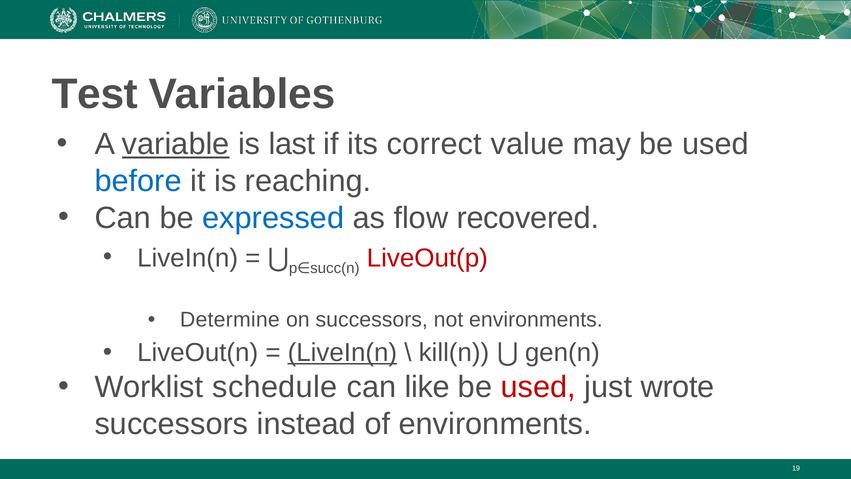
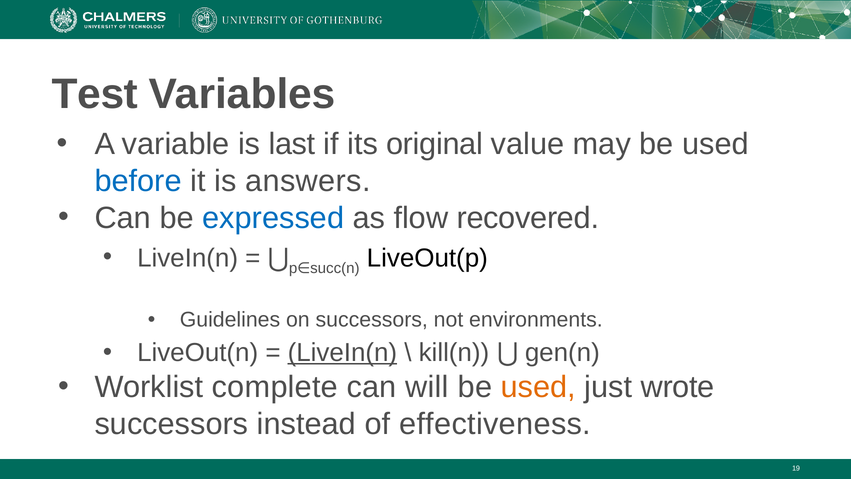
variable underline: present -> none
correct: correct -> original
reaching: reaching -> answers
LiveOut(p colour: red -> black
Determine: Determine -> Guidelines
schedule: schedule -> complete
like: like -> will
used at (538, 387) colour: red -> orange
of environments: environments -> effectiveness
